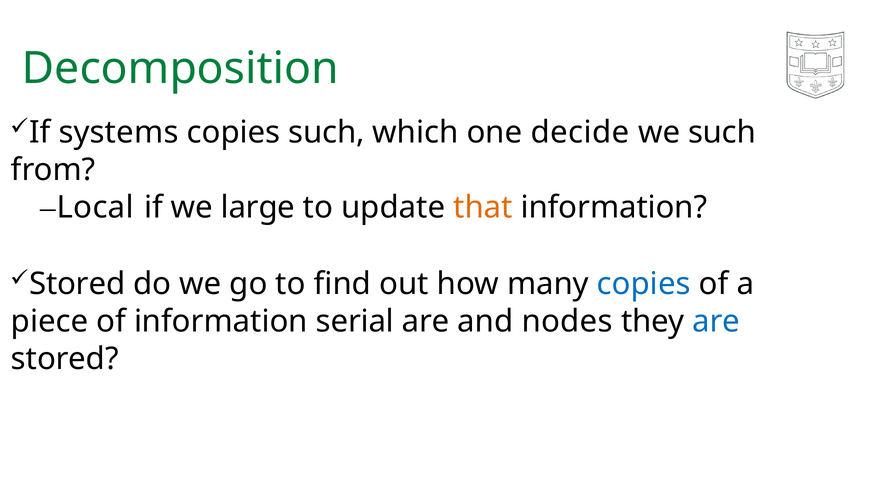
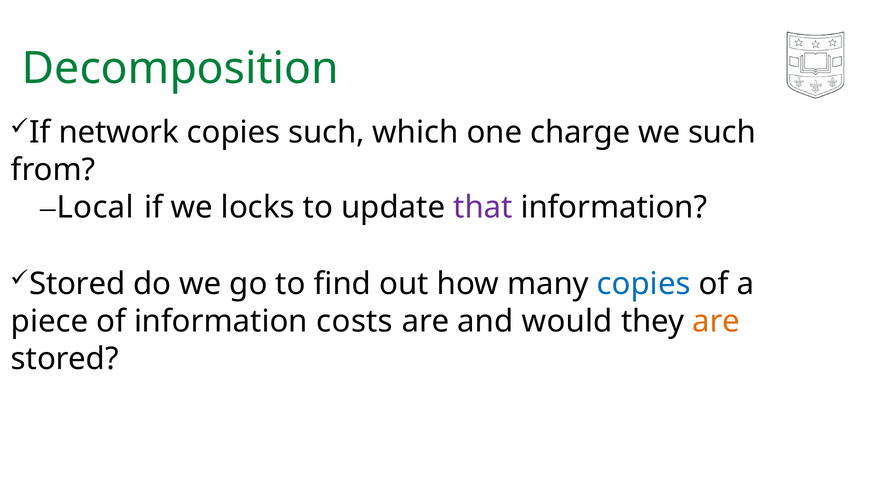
systems: systems -> network
decide: decide -> charge
large: large -> locks
that colour: orange -> purple
serial: serial -> costs
nodes: nodes -> would
are at (716, 321) colour: blue -> orange
